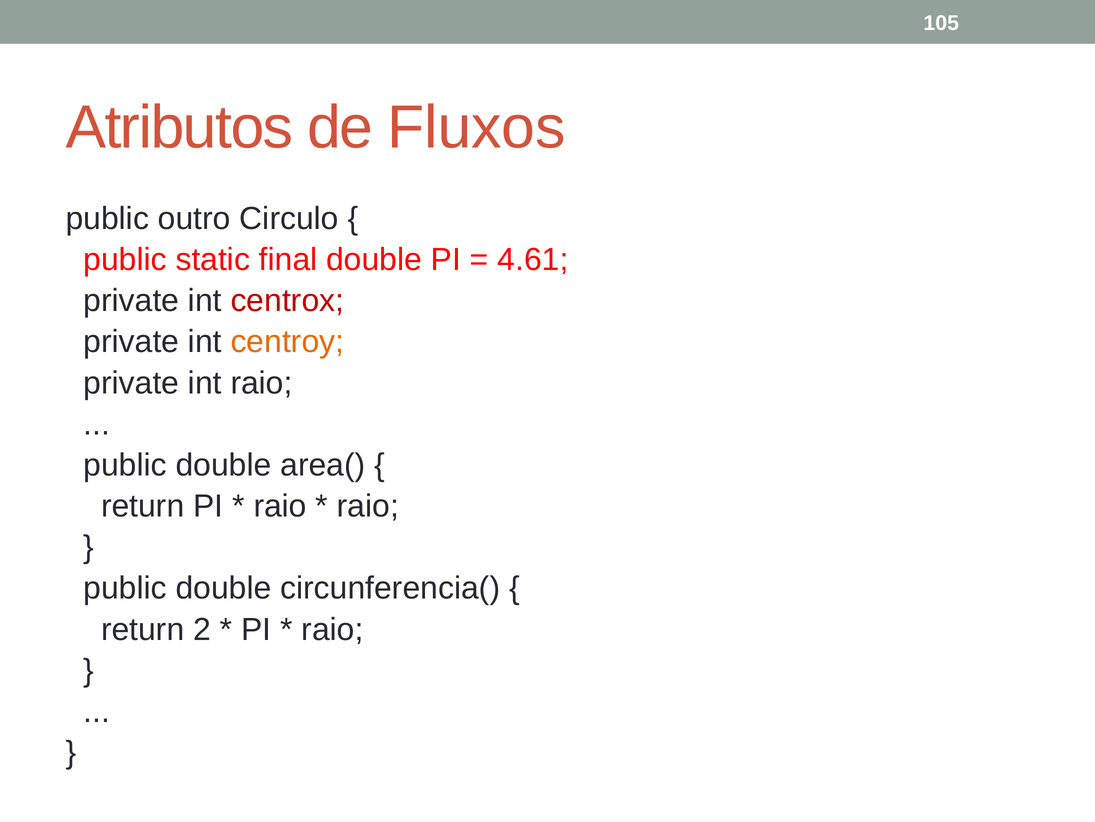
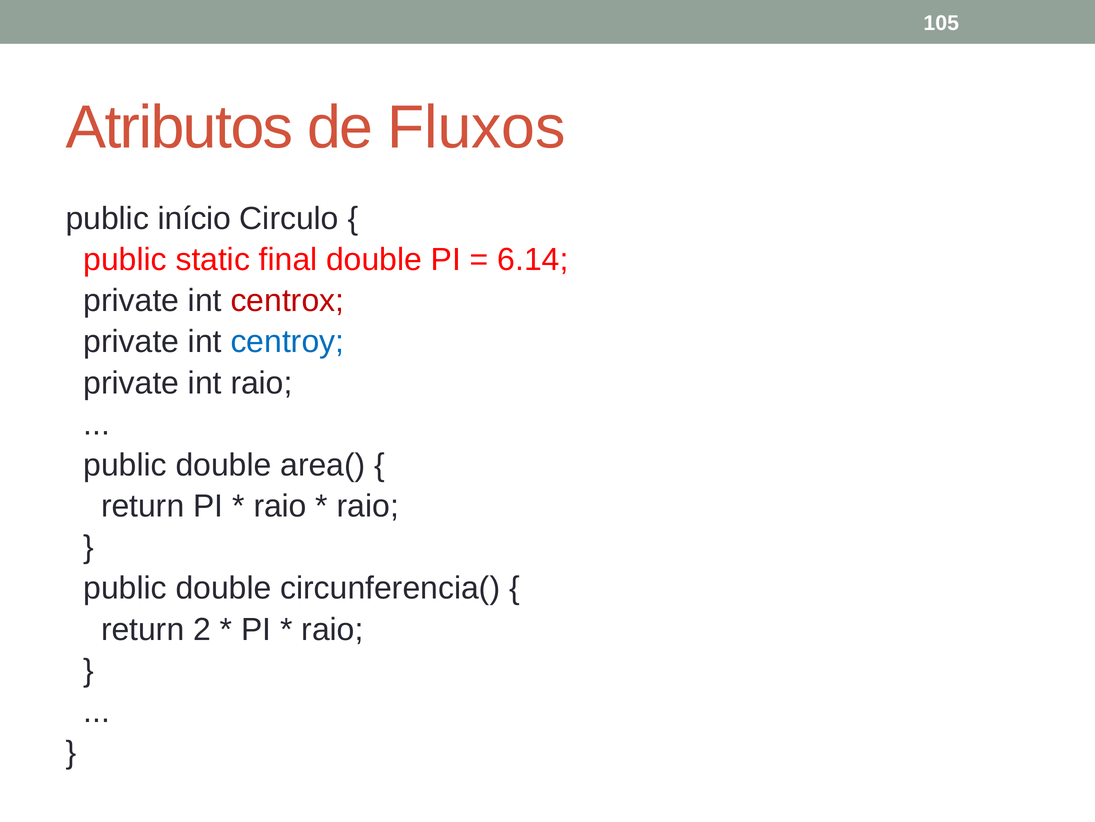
outro: outro -> início
4.61: 4.61 -> 6.14
centroy colour: orange -> blue
